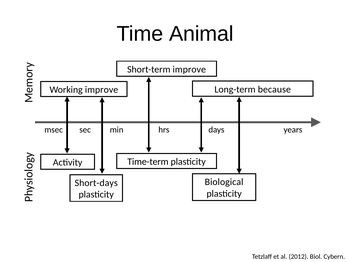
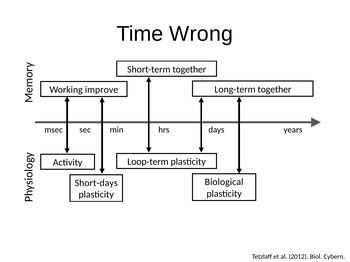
Animal: Animal -> Wrong
Short-term improve: improve -> together
Long-term because: because -> together
Time-term: Time-term -> Loop-term
